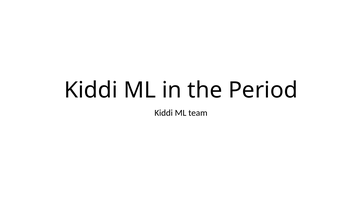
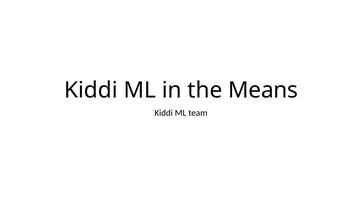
Period: Period -> Means
